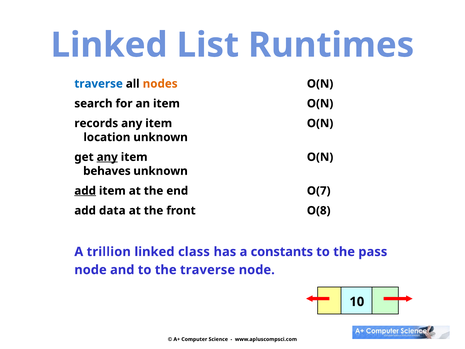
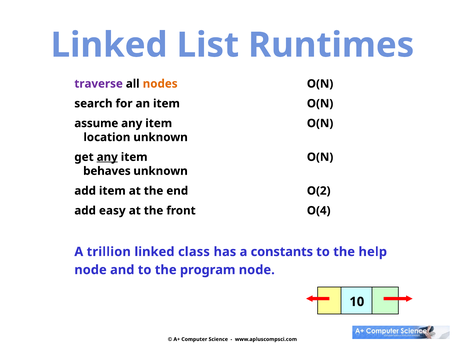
traverse at (99, 84) colour: blue -> purple
records: records -> assume
add at (85, 191) underline: present -> none
O(7: O(7 -> O(2
data: data -> easy
O(8: O(8 -> O(4
pass: pass -> help
the traverse: traverse -> program
